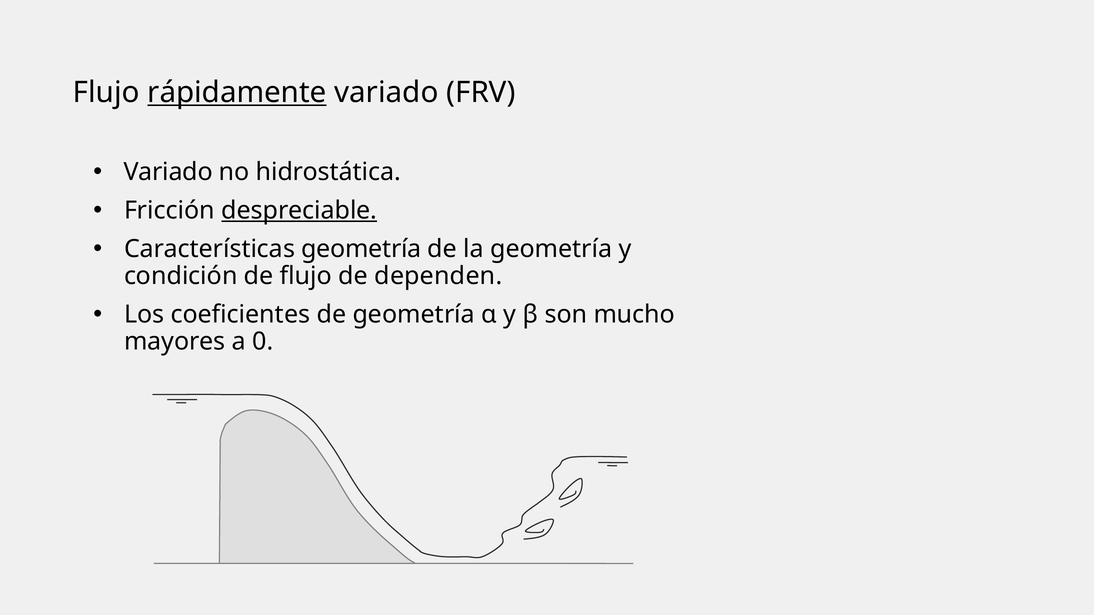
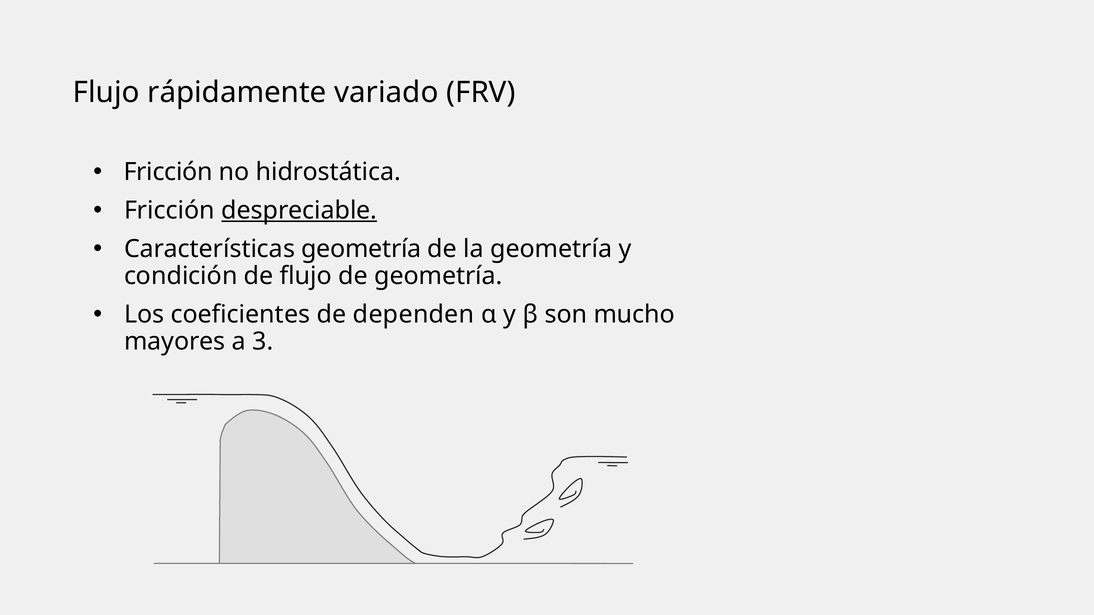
rápidamente underline: present -> none
Variado at (168, 172): Variado -> Fricción
de dependen: dependen -> geometría
de geometría: geometría -> dependen
0: 0 -> 3
